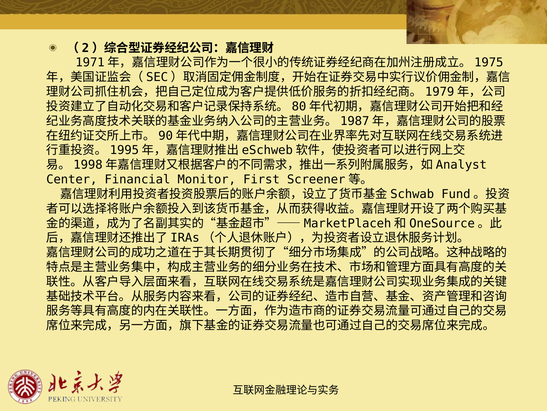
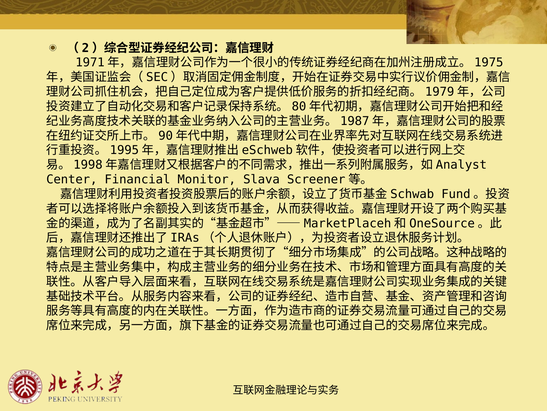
First: First -> Slava
